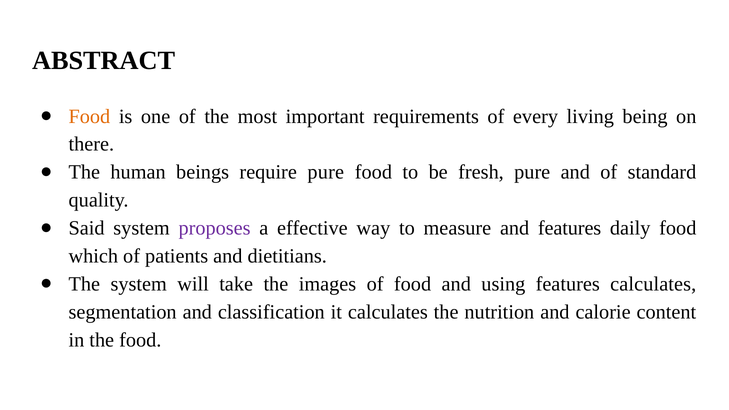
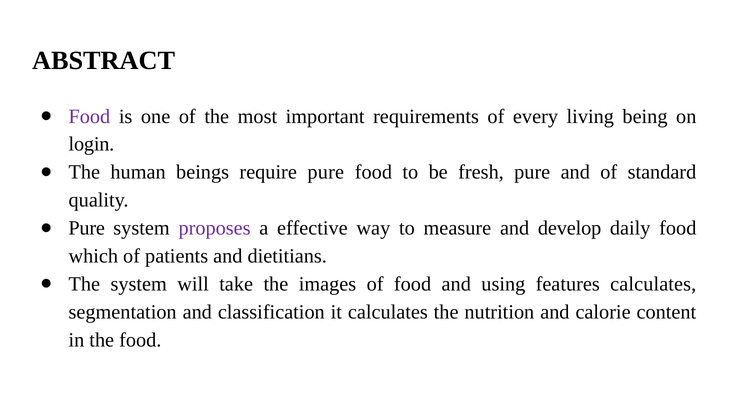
Food at (89, 116) colour: orange -> purple
there: there -> login
Said at (87, 228): Said -> Pure
and features: features -> develop
